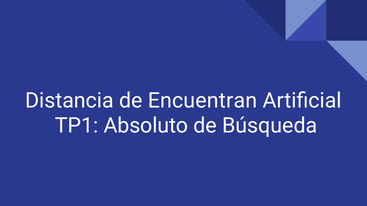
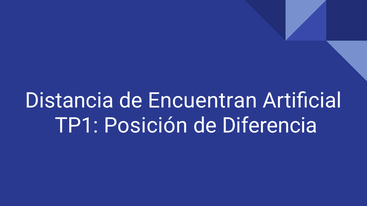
Absoluto: Absoluto -> Posición
Búsqueda: Búsqueda -> Diferencia
